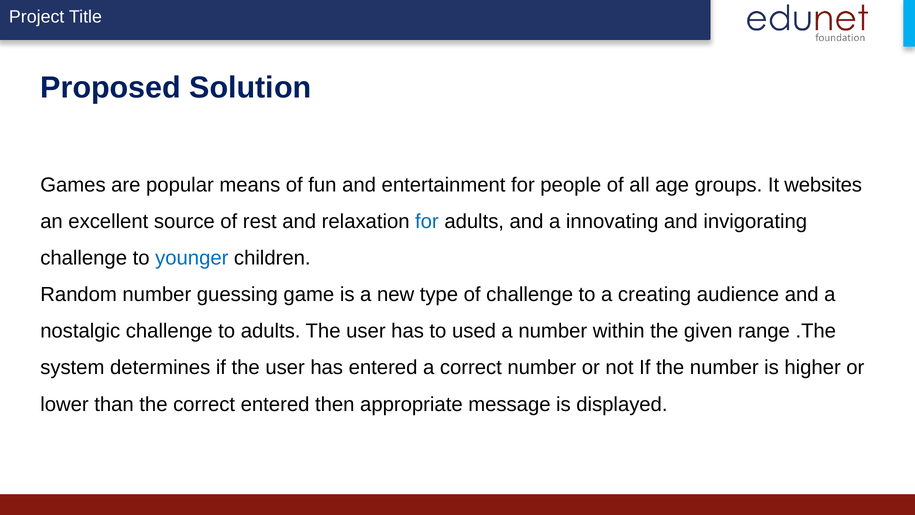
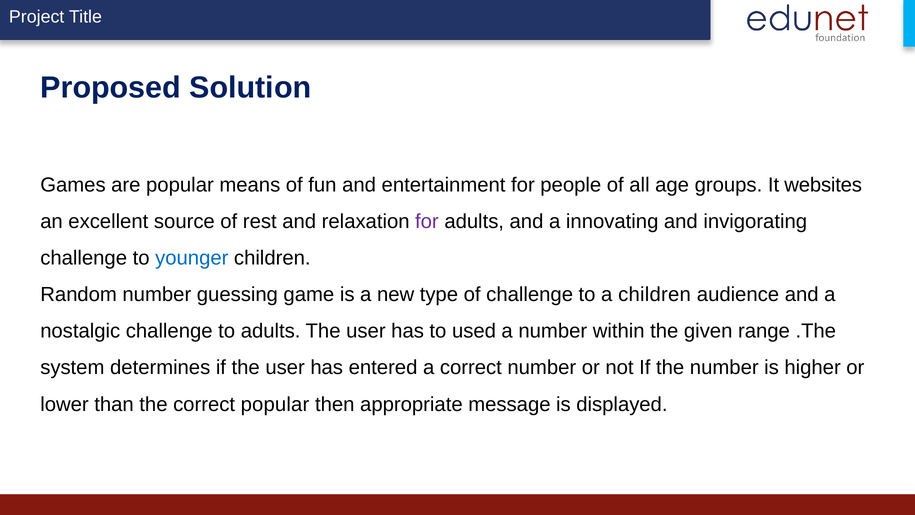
for at (427, 221) colour: blue -> purple
a creating: creating -> children
correct entered: entered -> popular
